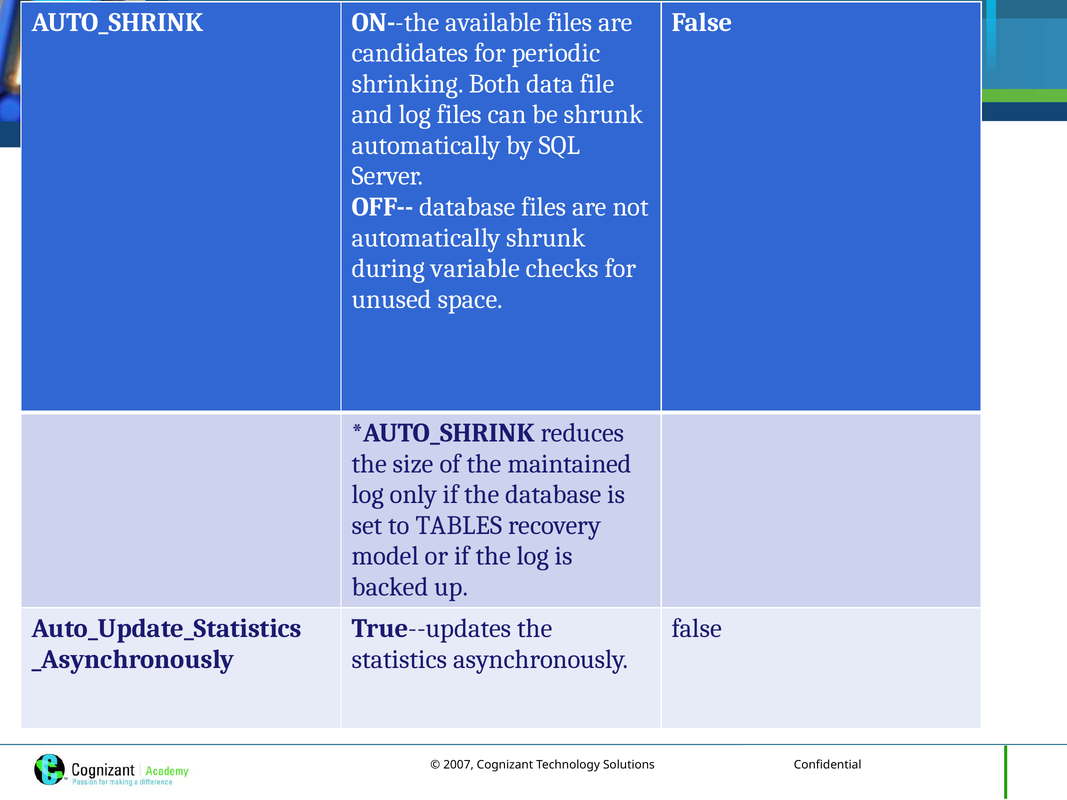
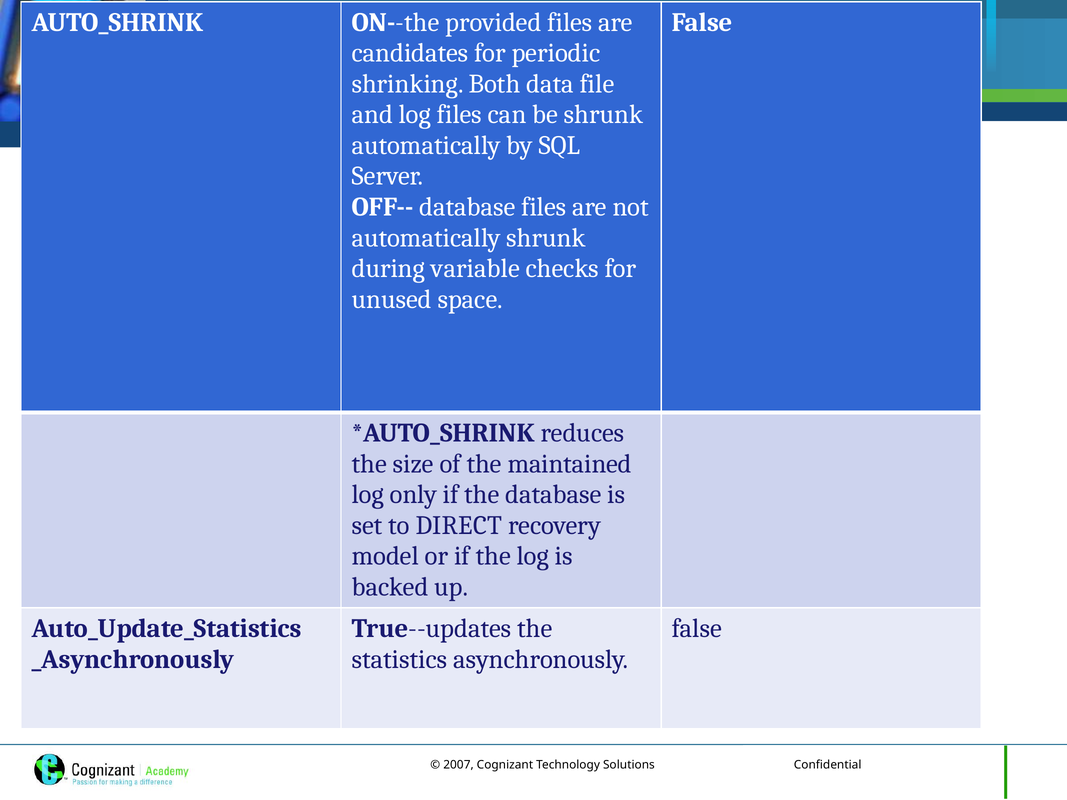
available: available -> provided
TABLES: TABLES -> DIRECT
